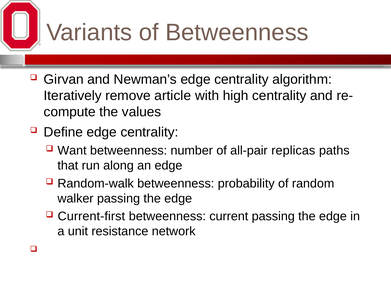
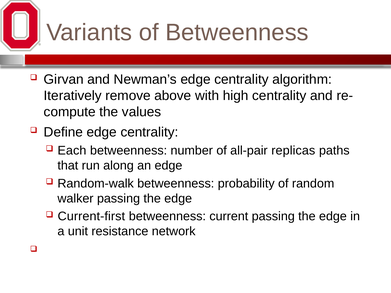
article: article -> above
Want: Want -> Each
